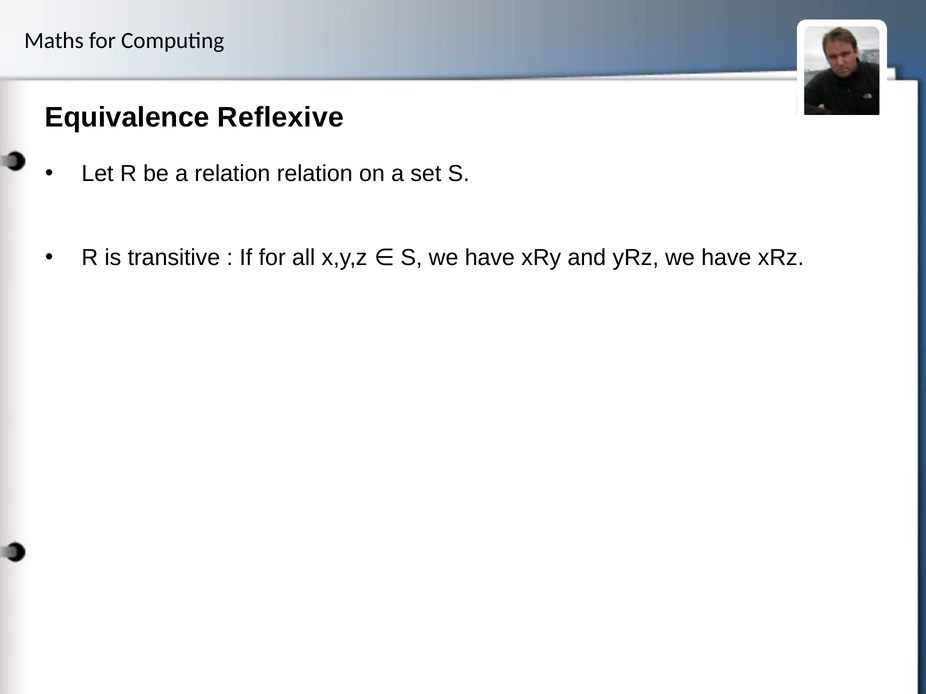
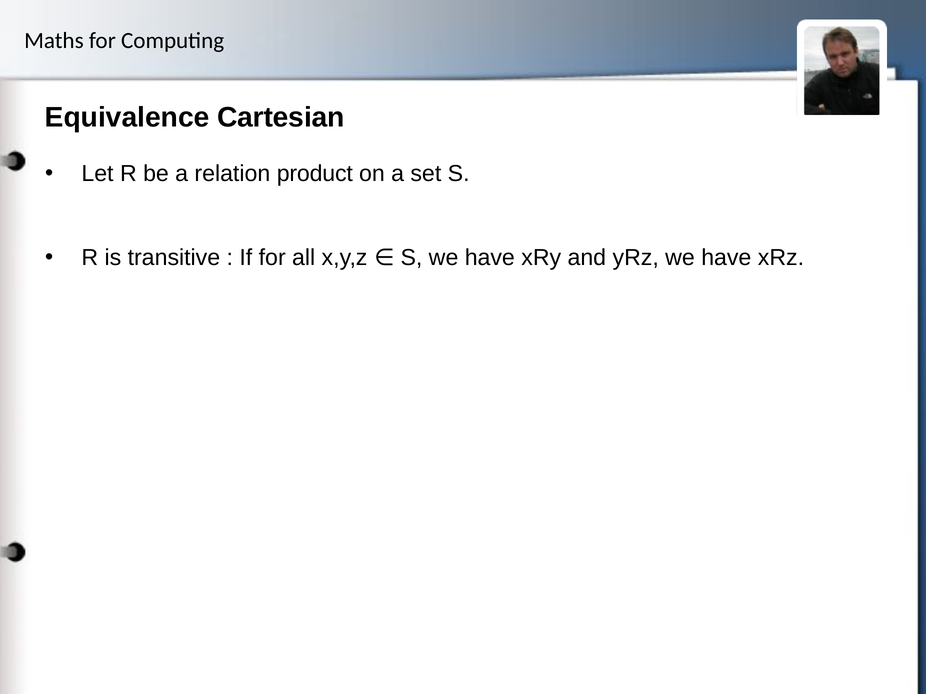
Reflexive: Reflexive -> Cartesian
relation relation: relation -> product
